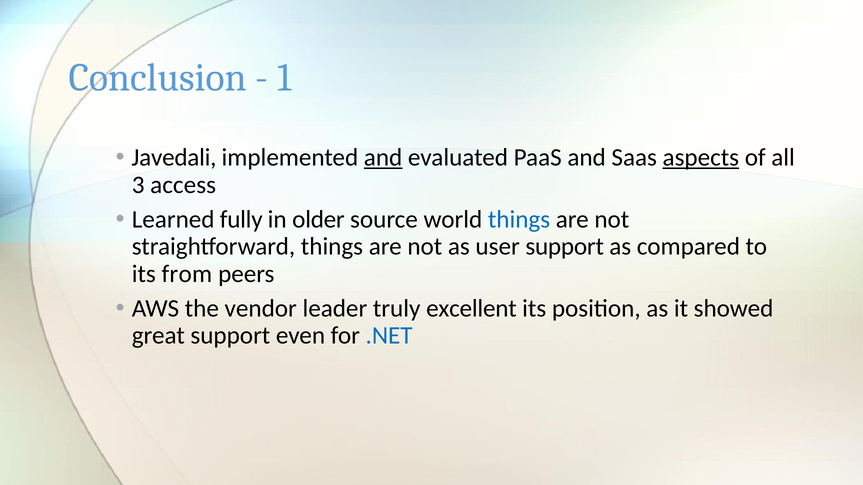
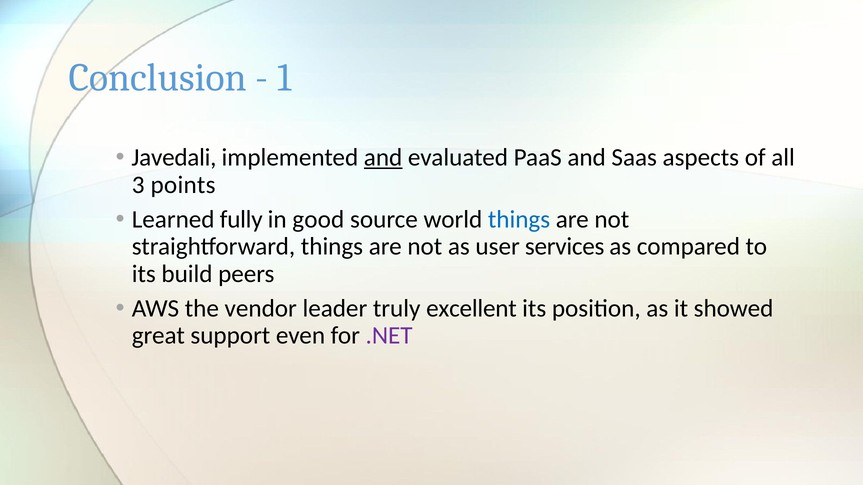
aspects underline: present -> none
access: access -> points
older: older -> good
user support: support -> services
from: from -> build
.NET colour: blue -> purple
